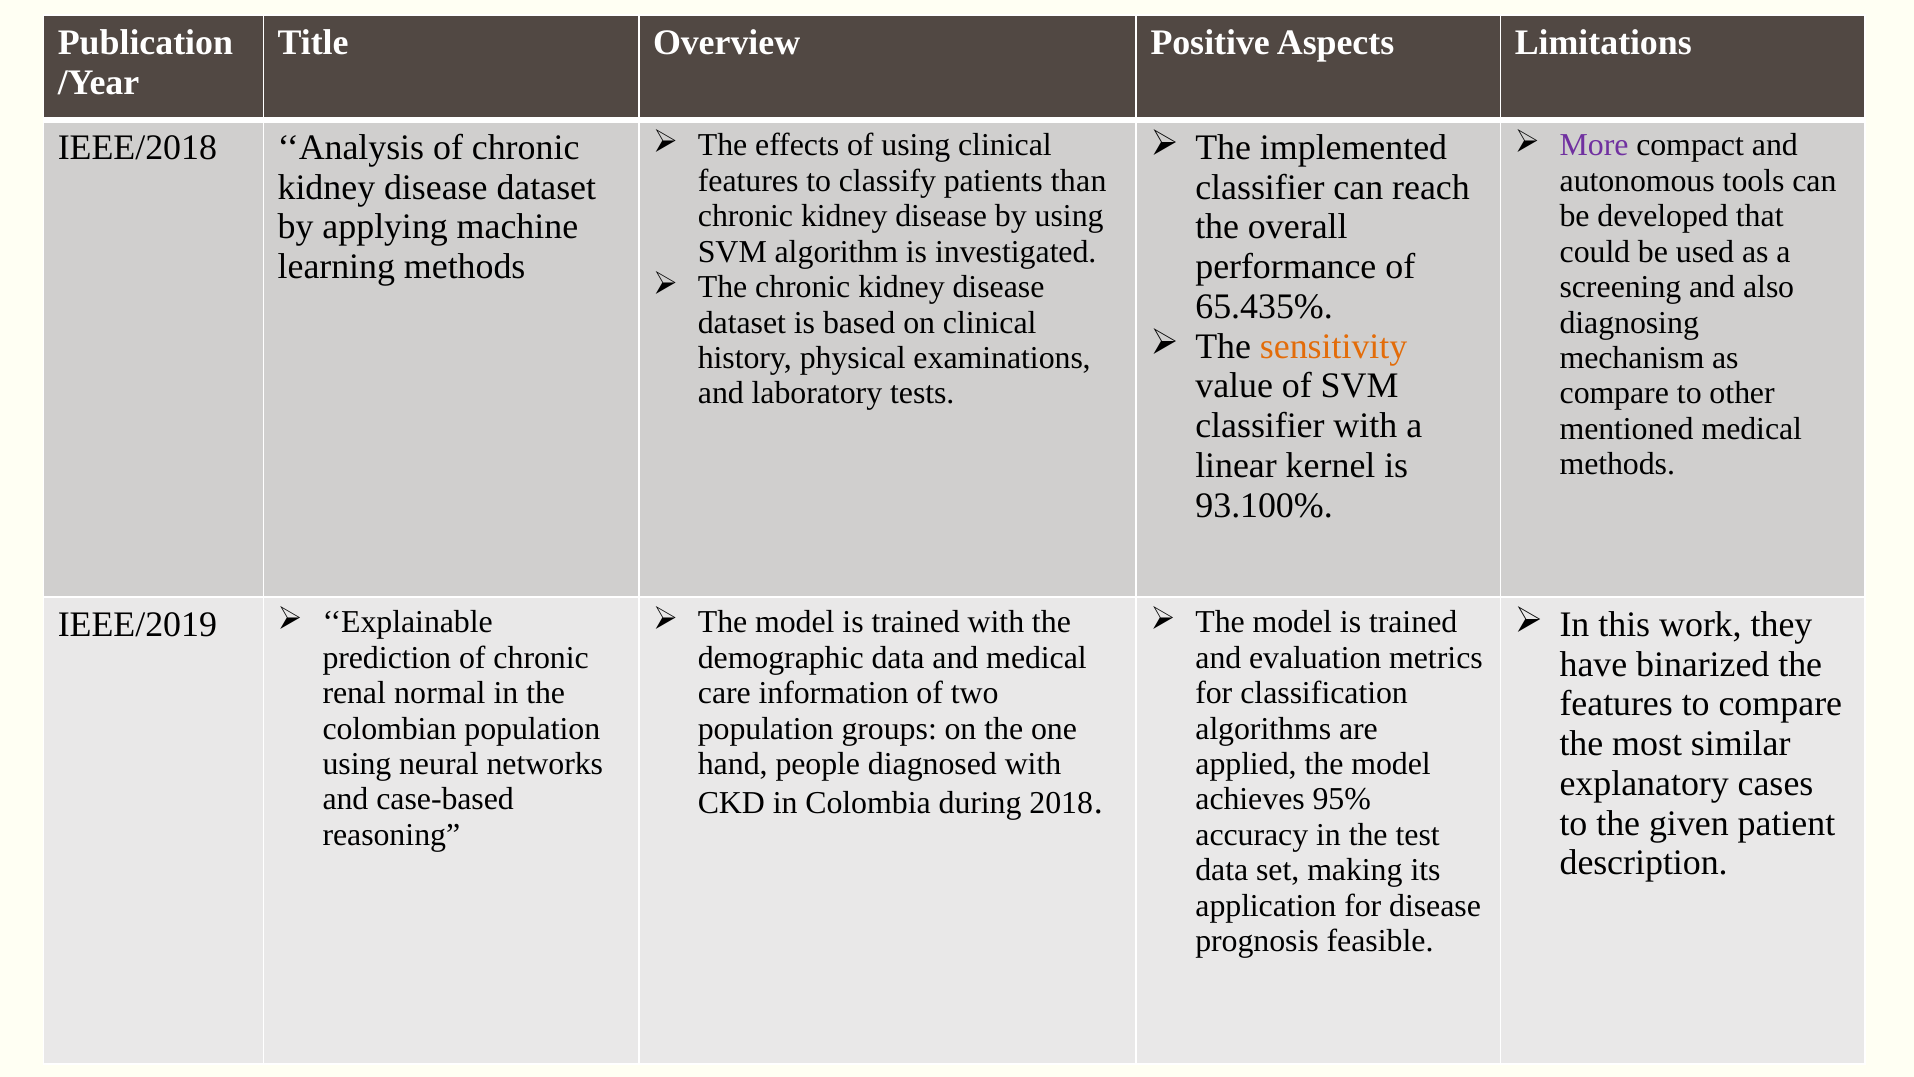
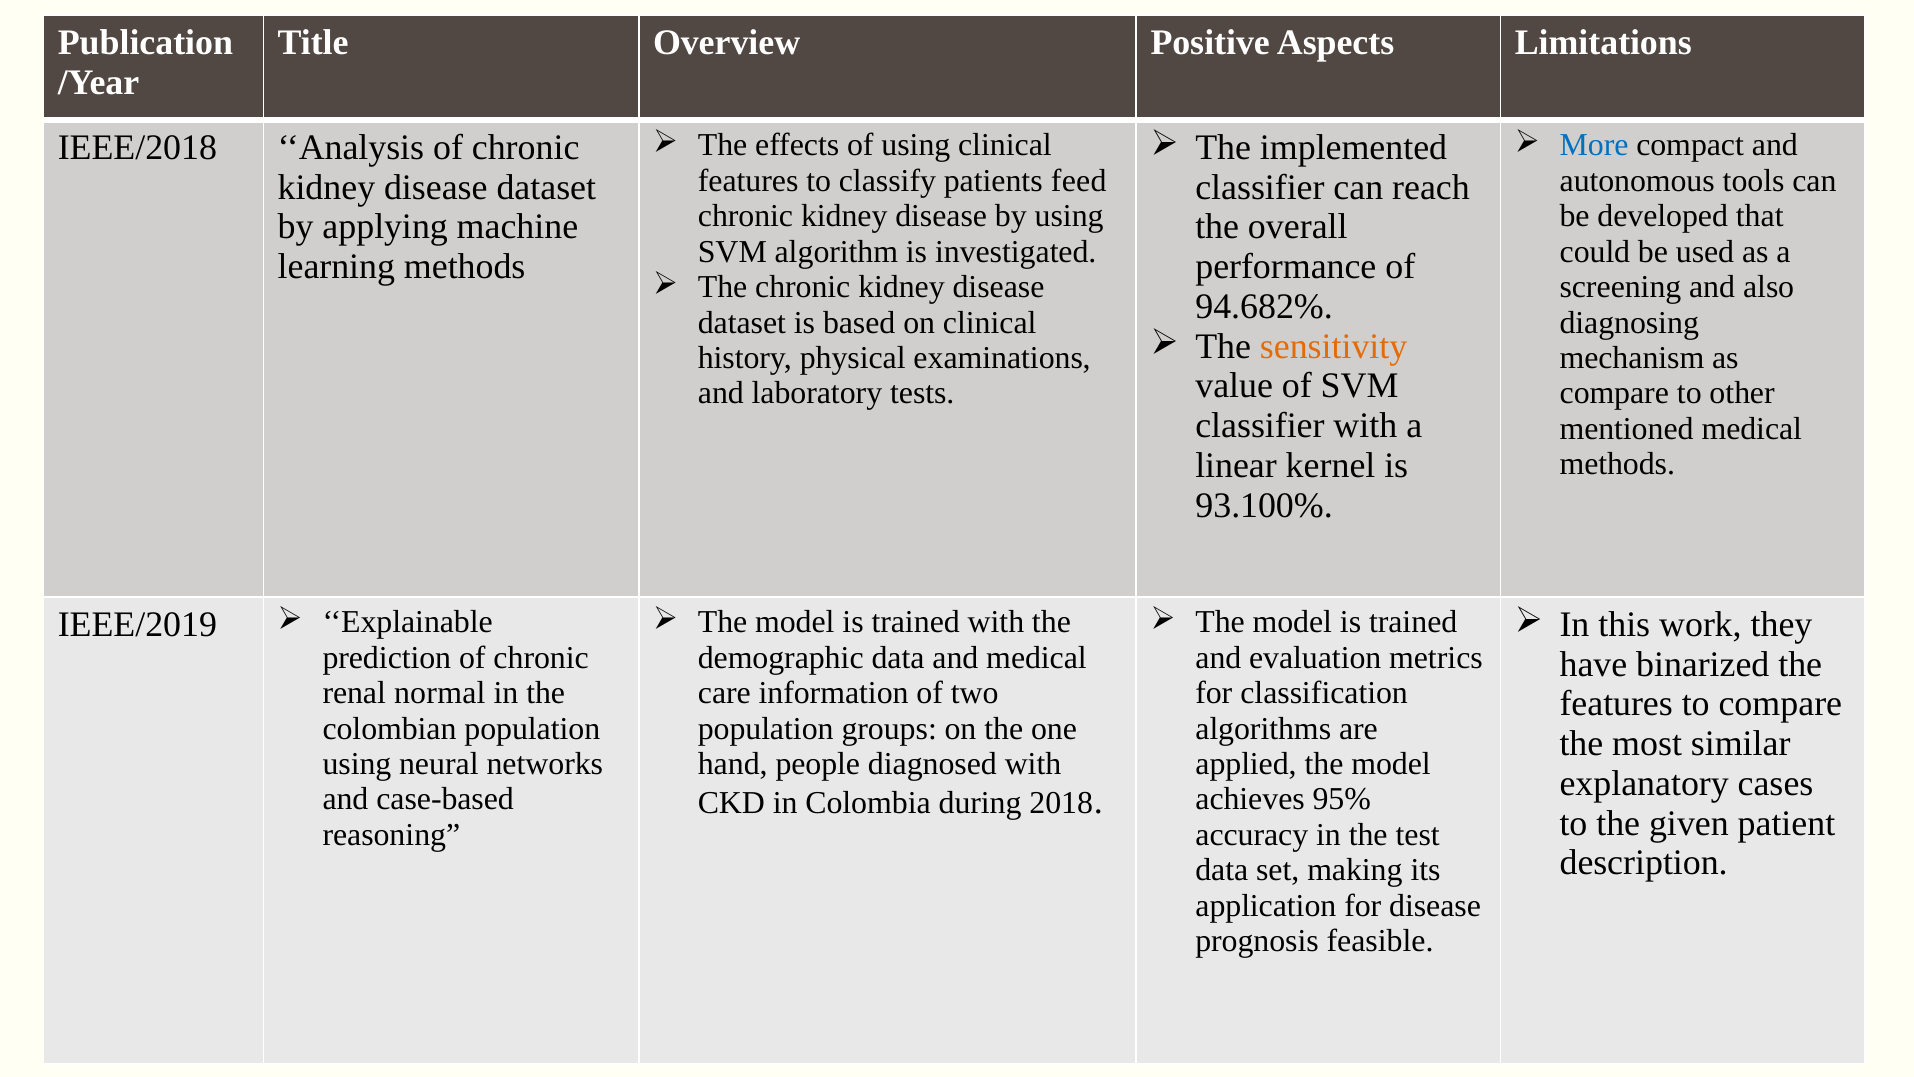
More colour: purple -> blue
than: than -> feed
65.435%: 65.435% -> 94.682%
